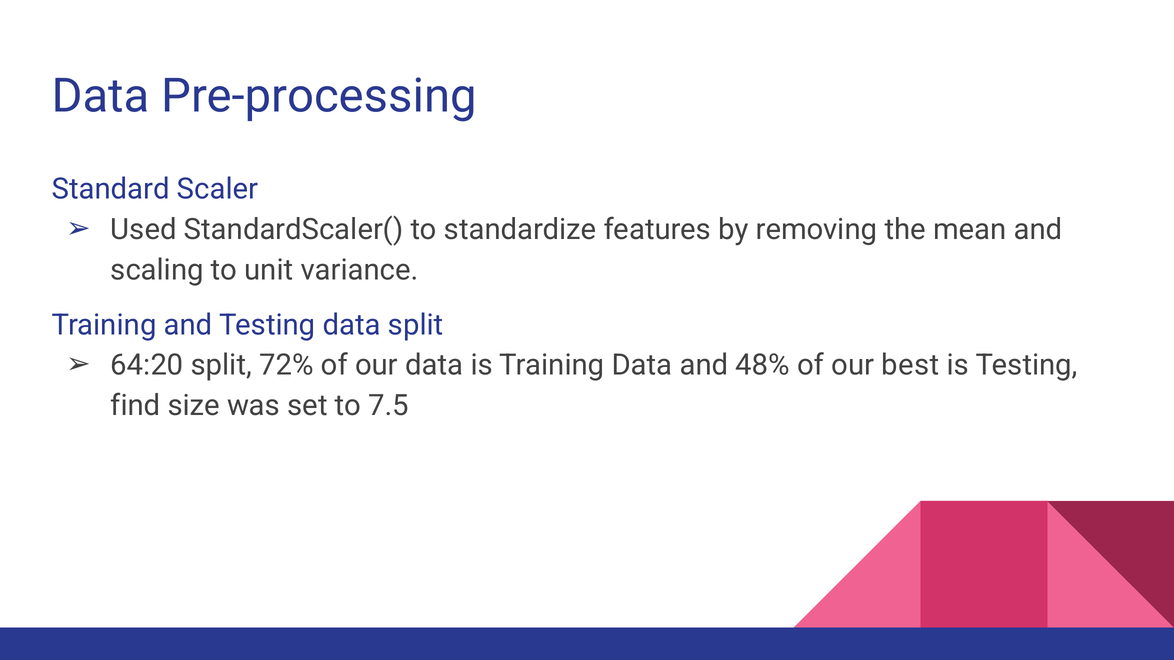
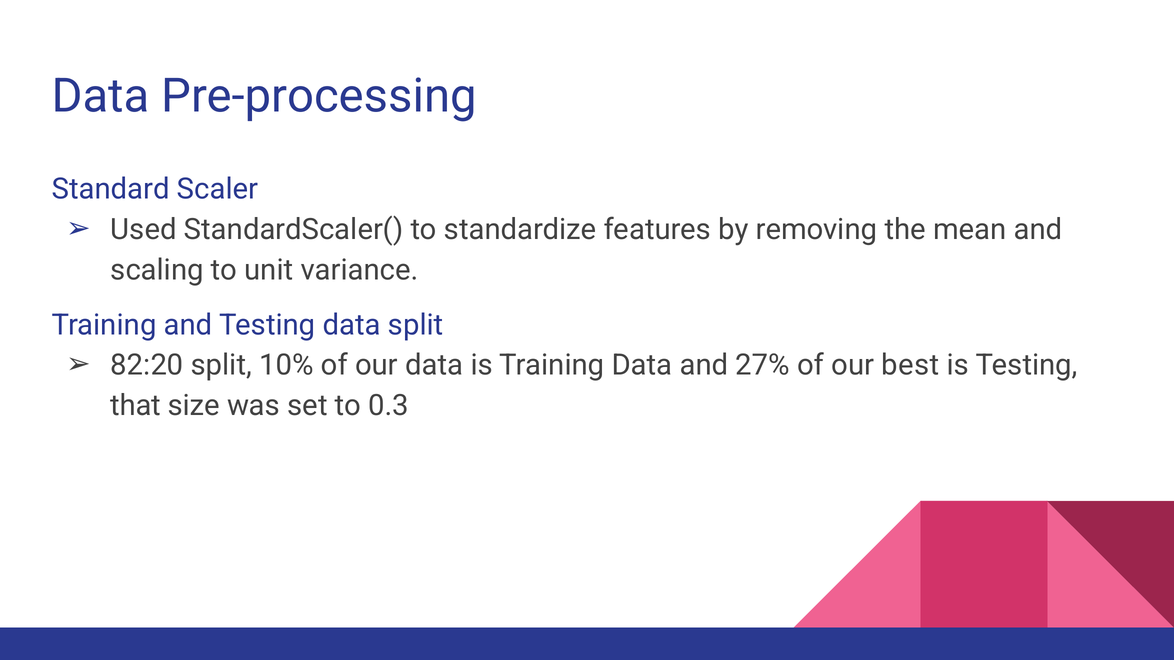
64:20: 64:20 -> 82:20
72%: 72% -> 10%
48%: 48% -> 27%
find: find -> that
7.5: 7.5 -> 0.3
